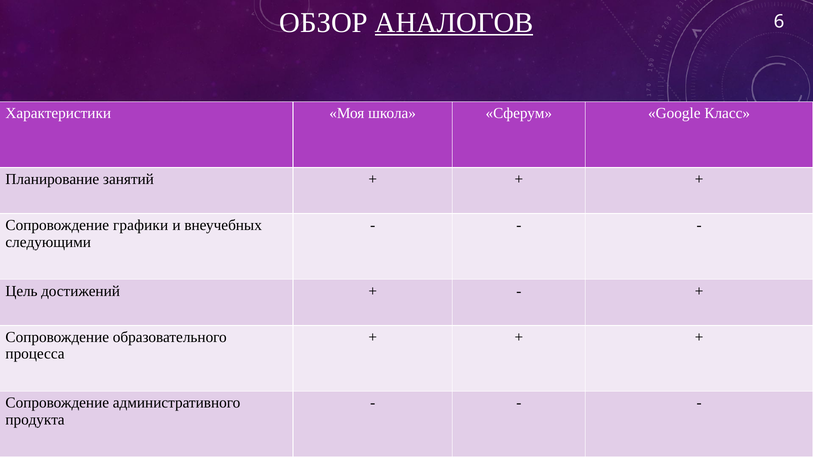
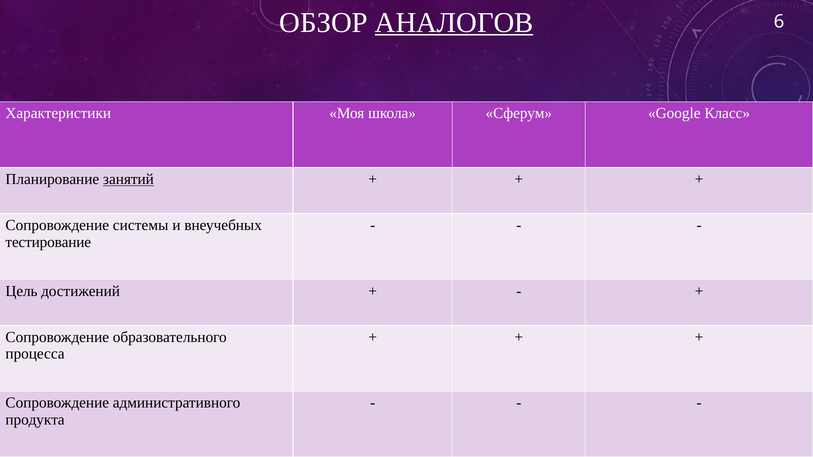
занятий underline: none -> present
графики: графики -> системы
следующими: следующими -> тестирование
